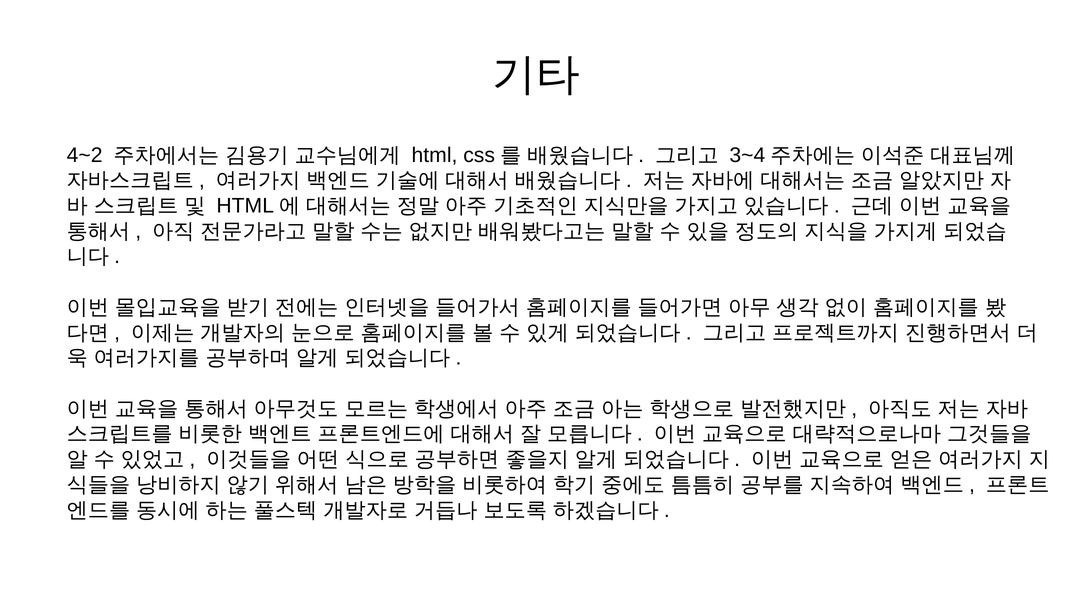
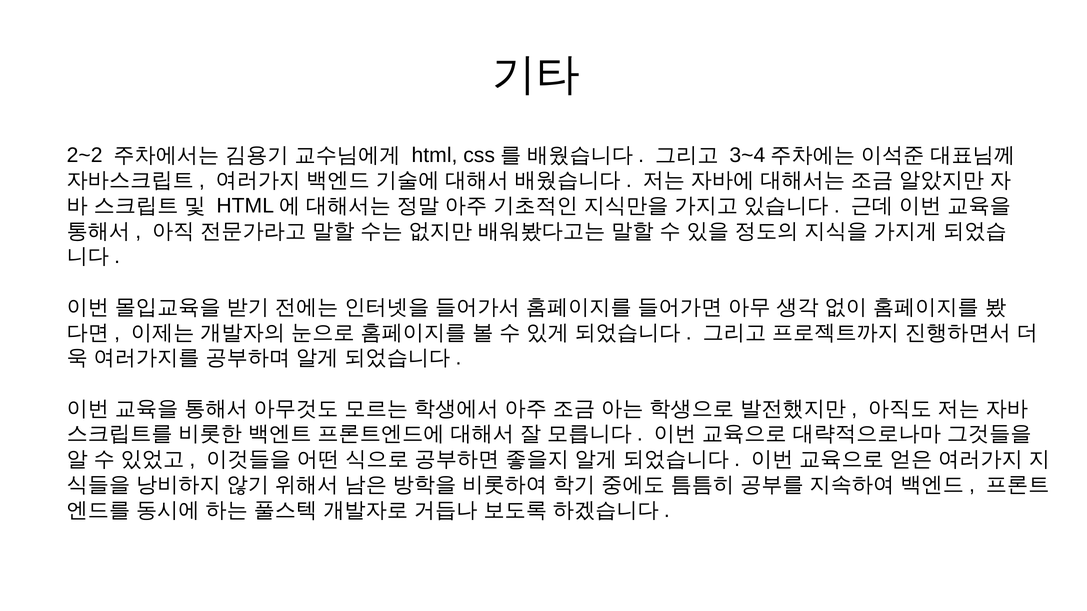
4~2: 4~2 -> 2~2
